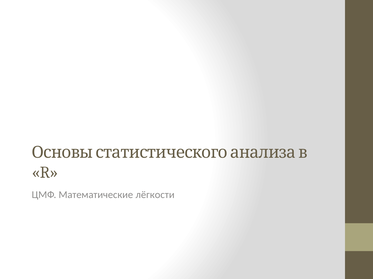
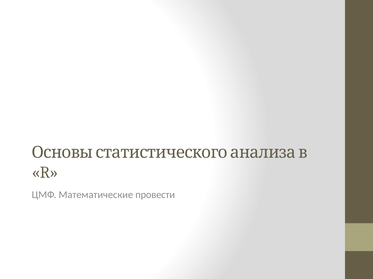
лёгкости: лёгкости -> провести
